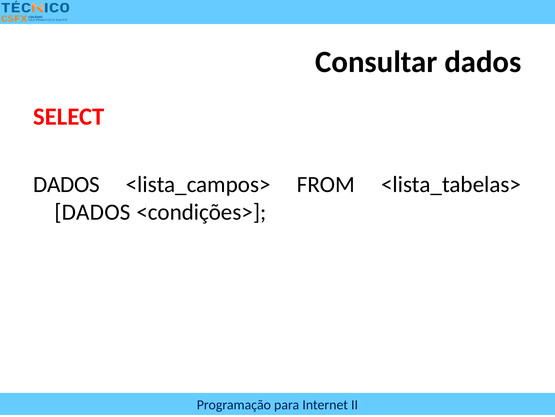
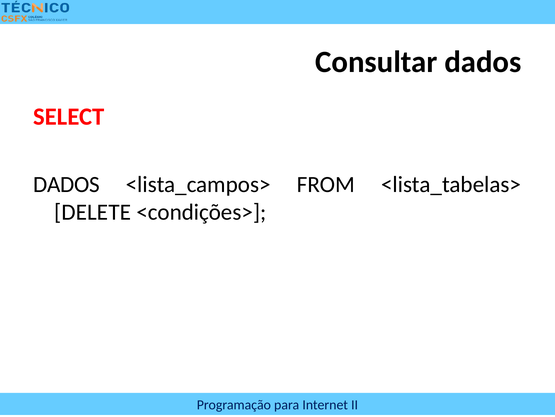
DADOS at (93, 212): DADOS -> DELETE
